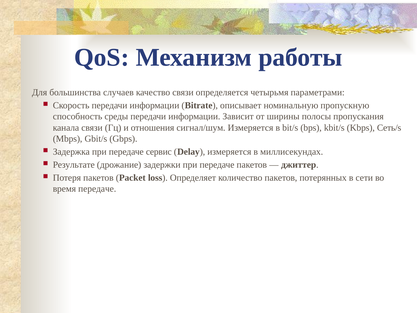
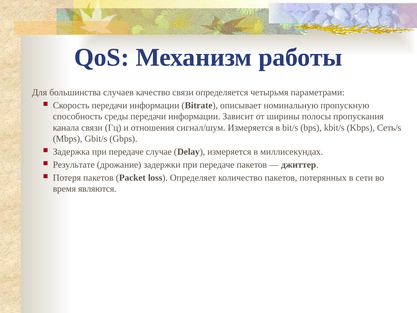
сервис: сервис -> случае
время передаче: передаче -> являются
